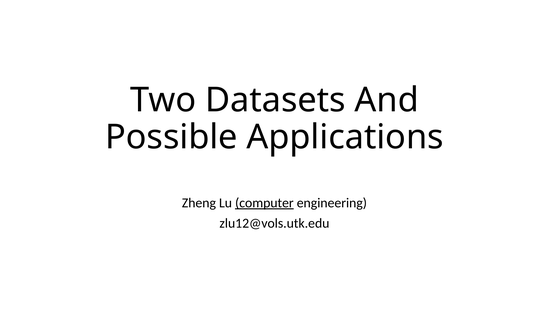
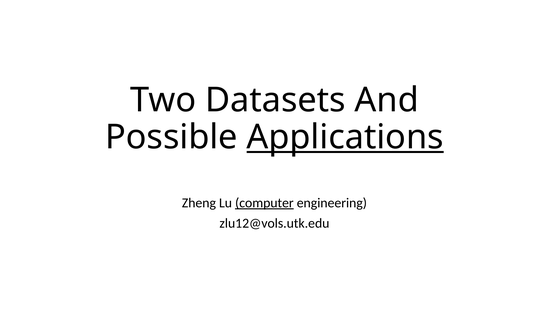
Applications underline: none -> present
